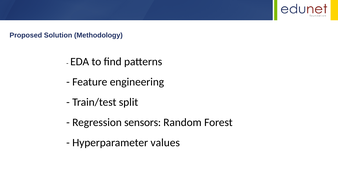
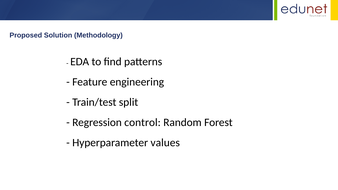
sensors: sensors -> control
